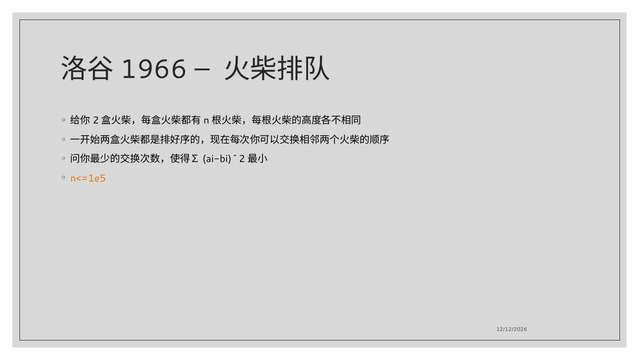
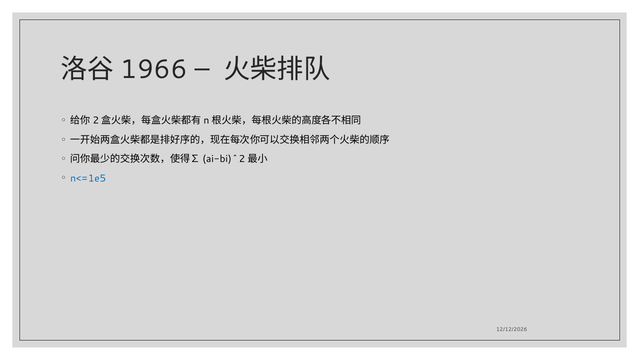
n<=1e5 colour: orange -> blue
